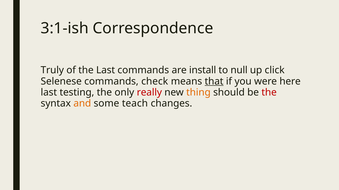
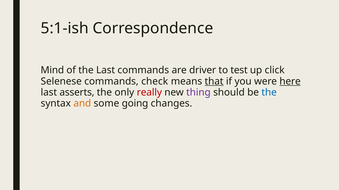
3:1-ish: 3:1-ish -> 5:1-ish
Truly: Truly -> Mind
install: install -> driver
null: null -> test
here underline: none -> present
testing: testing -> asserts
thing colour: orange -> purple
the at (269, 93) colour: red -> blue
teach: teach -> going
